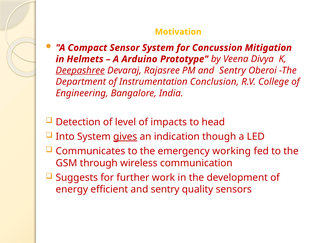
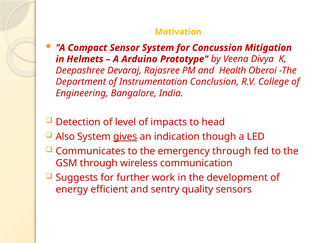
Deepashree underline: present -> none
PM and Sentry: Sentry -> Health
Into: Into -> Also
emergency working: working -> through
